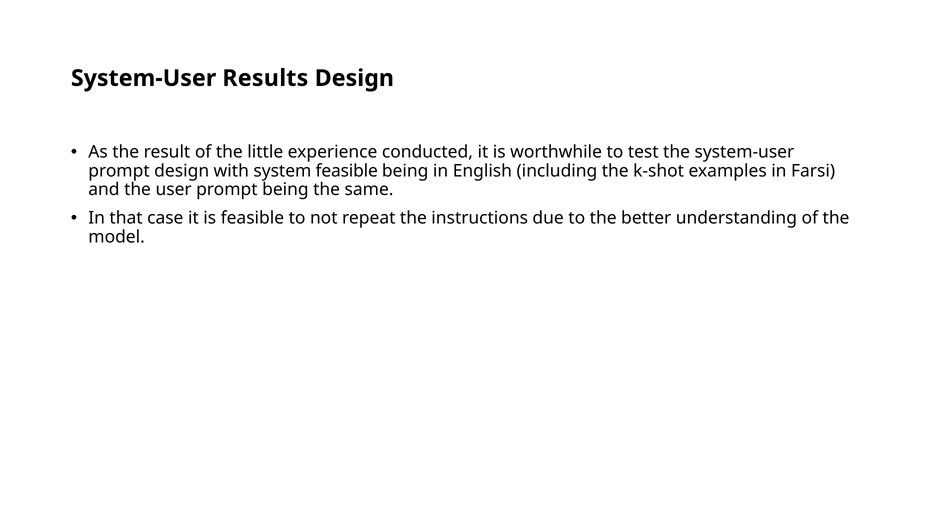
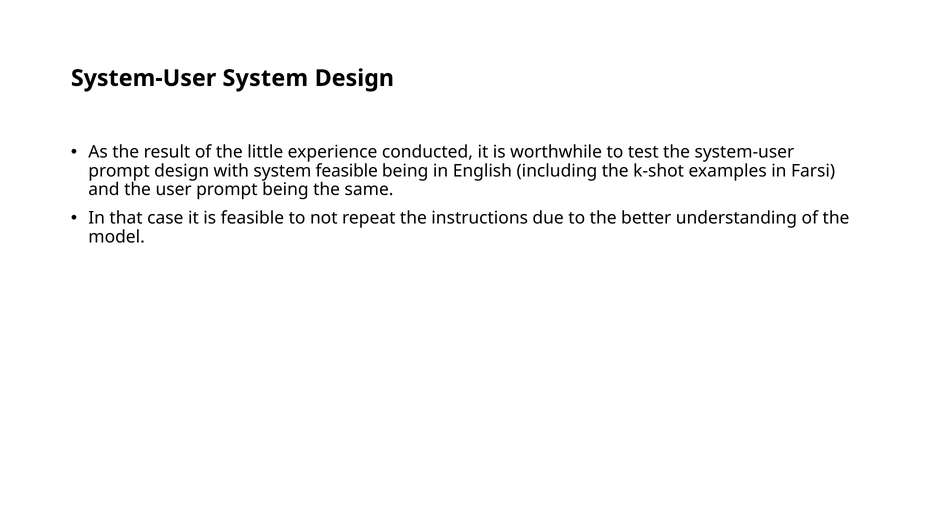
System-User Results: Results -> System
